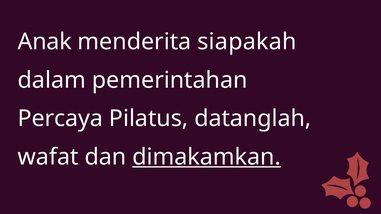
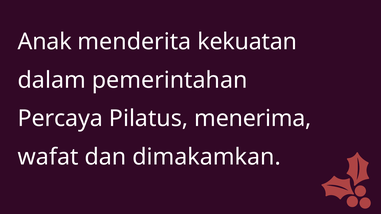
siapakah: siapakah -> kekuatan
datanglah: datanglah -> menerima
dimakamkan underline: present -> none
